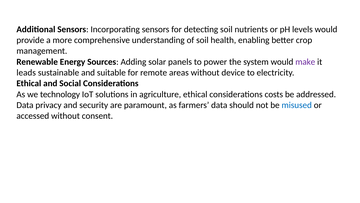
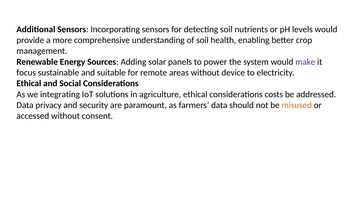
leads: leads -> focus
technology: technology -> integrating
misused colour: blue -> orange
